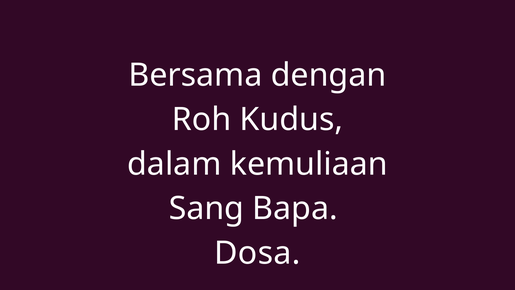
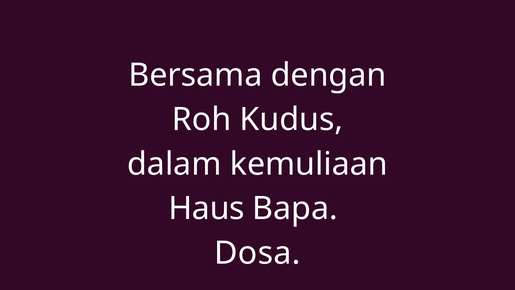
Sang: Sang -> Haus
